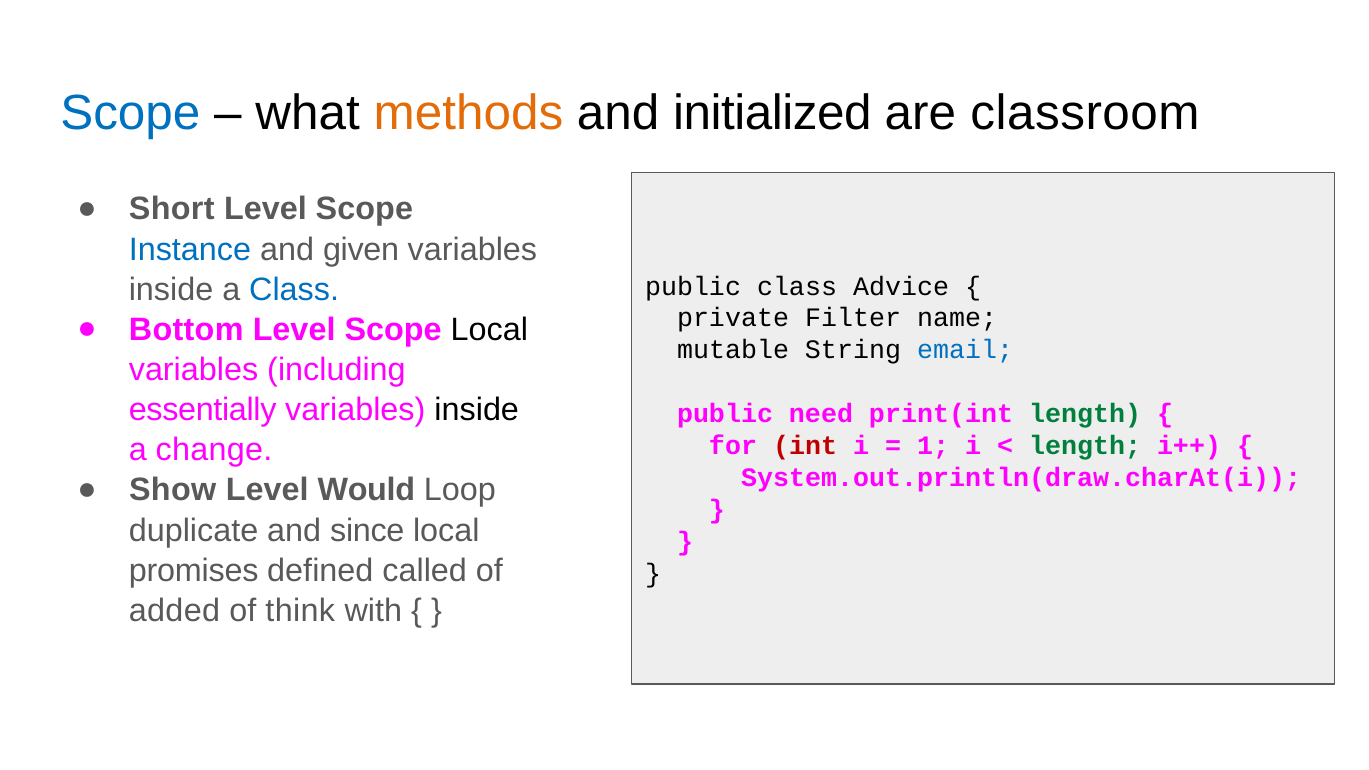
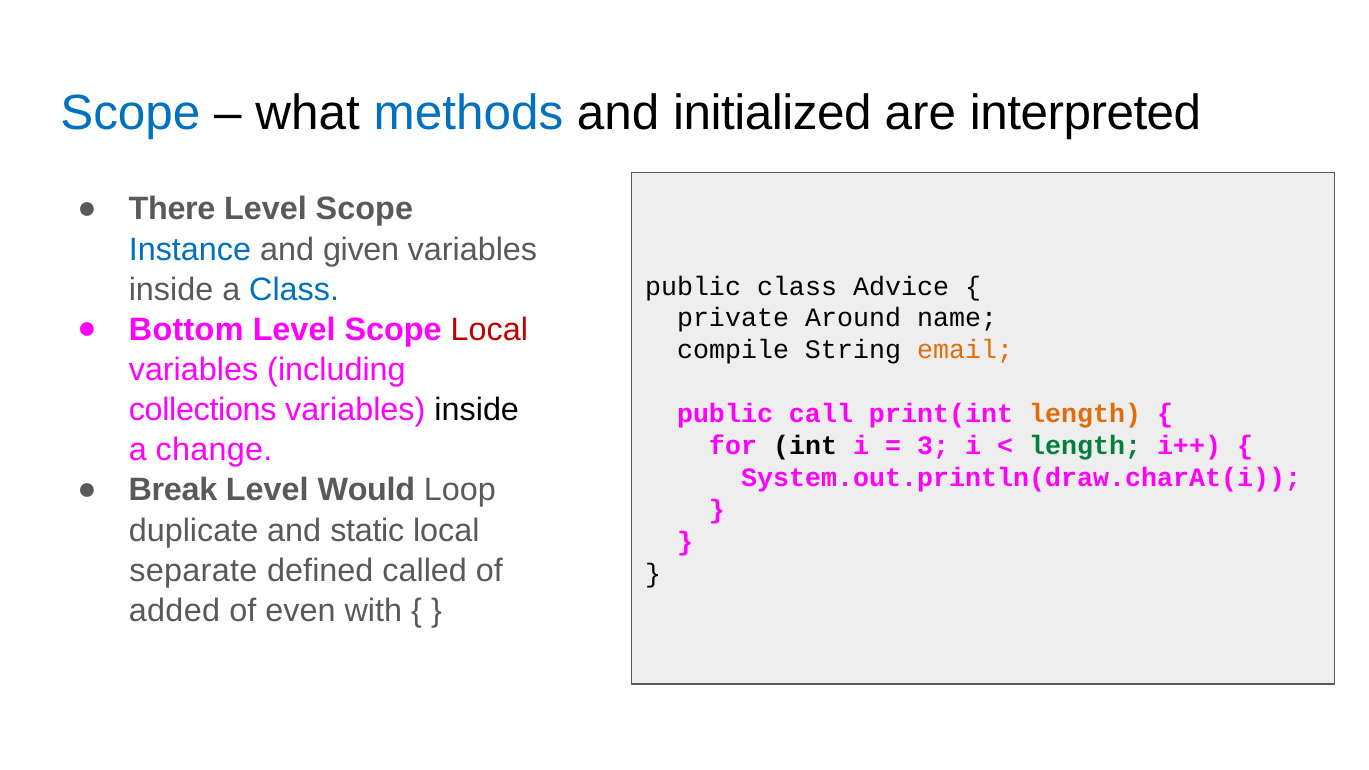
methods colour: orange -> blue
classroom: classroom -> interpreted
Short: Short -> There
Filter: Filter -> Around
Local at (489, 330) colour: black -> red
mutable: mutable -> compile
email colour: blue -> orange
essentially: essentially -> collections
need: need -> call
length at (1085, 414) colour: green -> orange
int colour: red -> black
1: 1 -> 3
Show: Show -> Break
since: since -> static
promises: promises -> separate
think: think -> even
